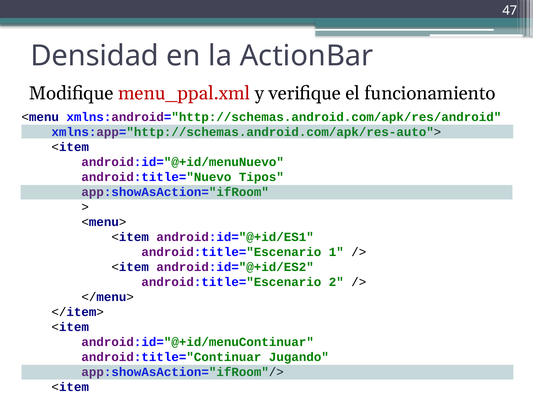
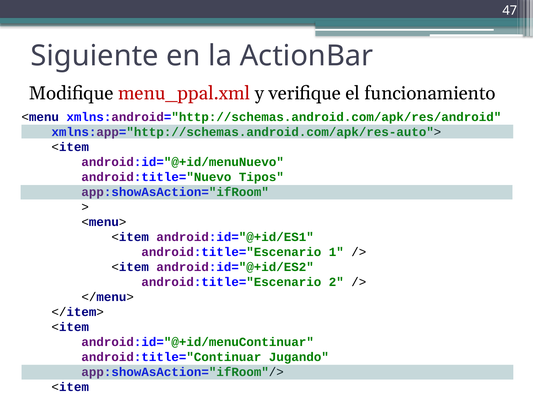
Densidad: Densidad -> Siguiente
